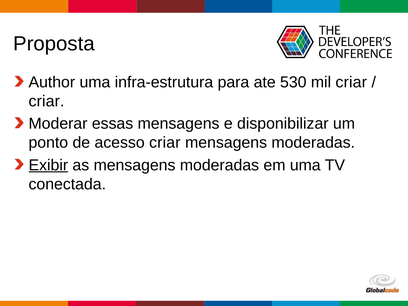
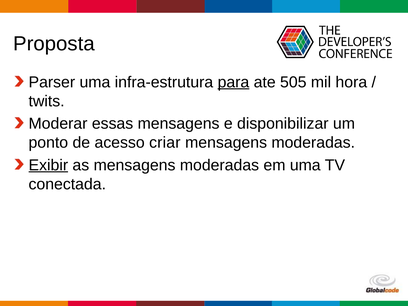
Author: Author -> Parser
para underline: none -> present
530: 530 -> 505
mil criar: criar -> hora
criar at (47, 101): criar -> twits
